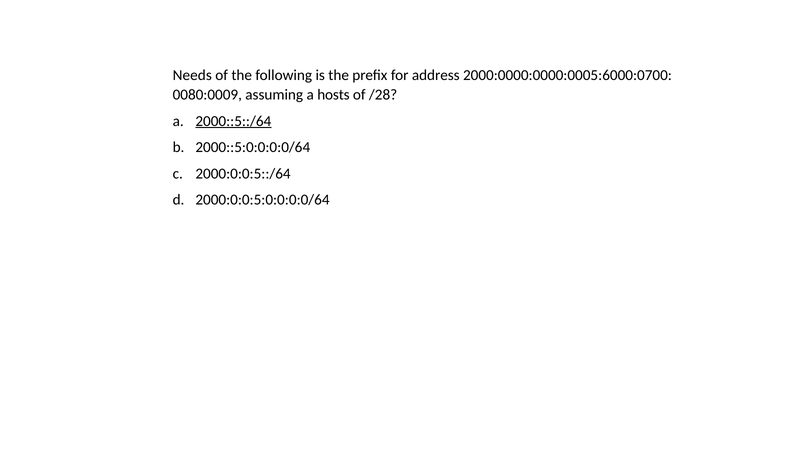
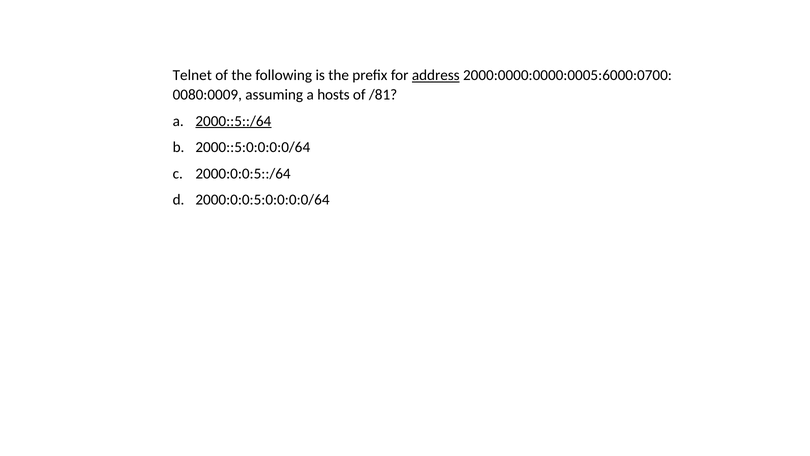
Needs: Needs -> Telnet
address underline: none -> present
/28: /28 -> /81
